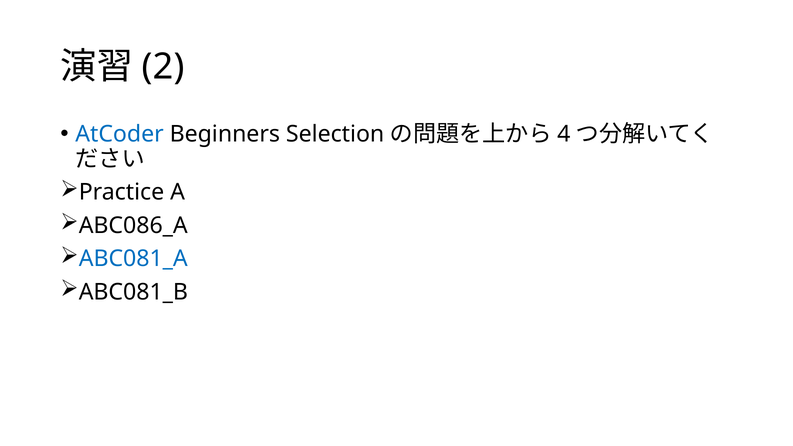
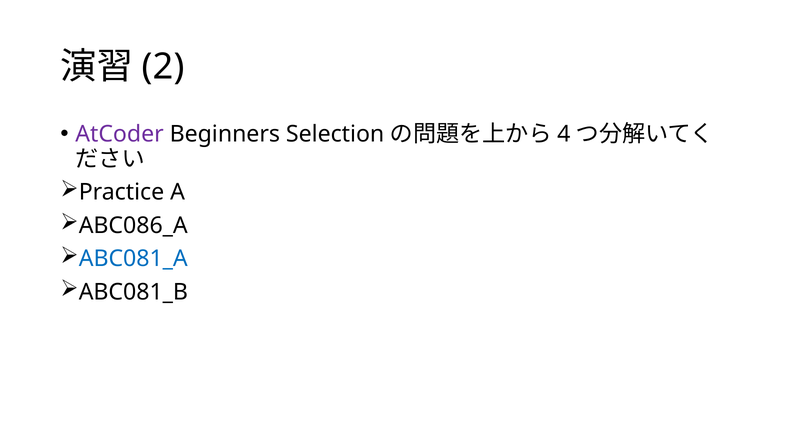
AtCoder colour: blue -> purple
